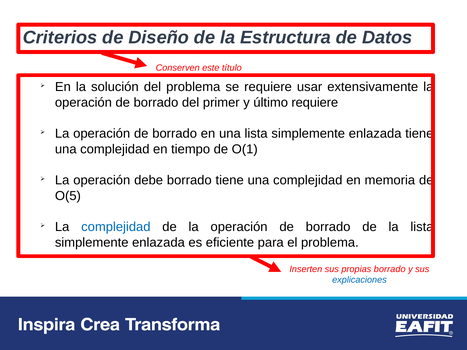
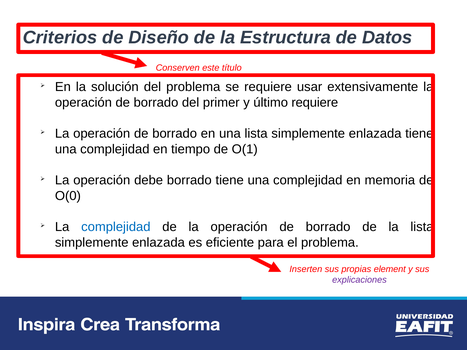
O(5: O(5 -> O(0
propias borrado: borrado -> element
explicaciones colour: blue -> purple
